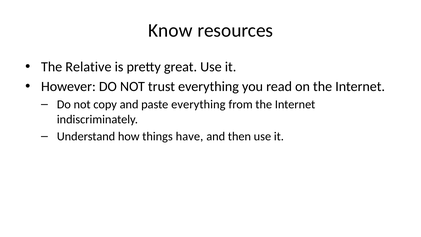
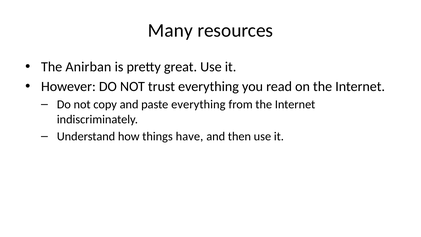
Know: Know -> Many
Relative: Relative -> Anirban
